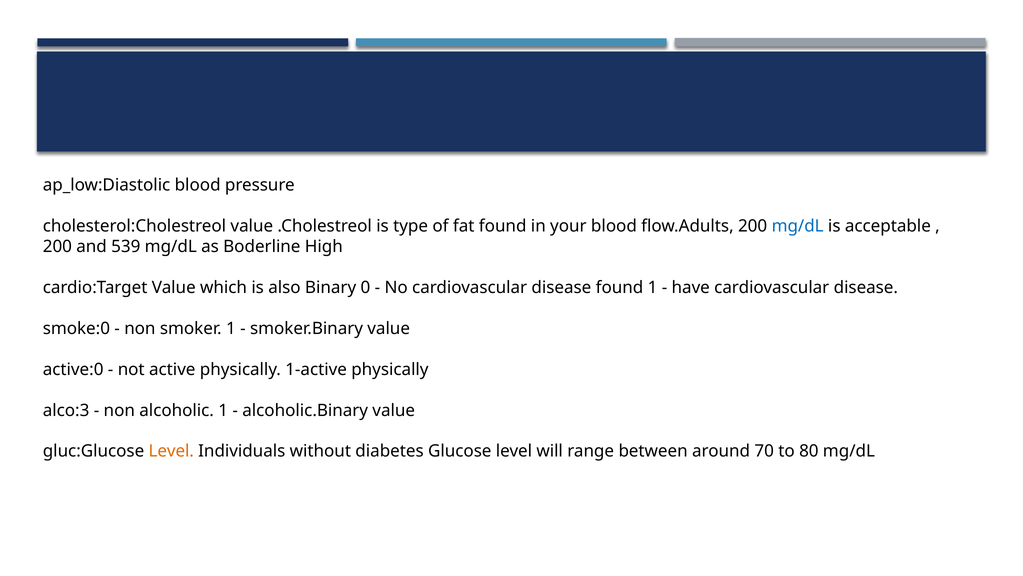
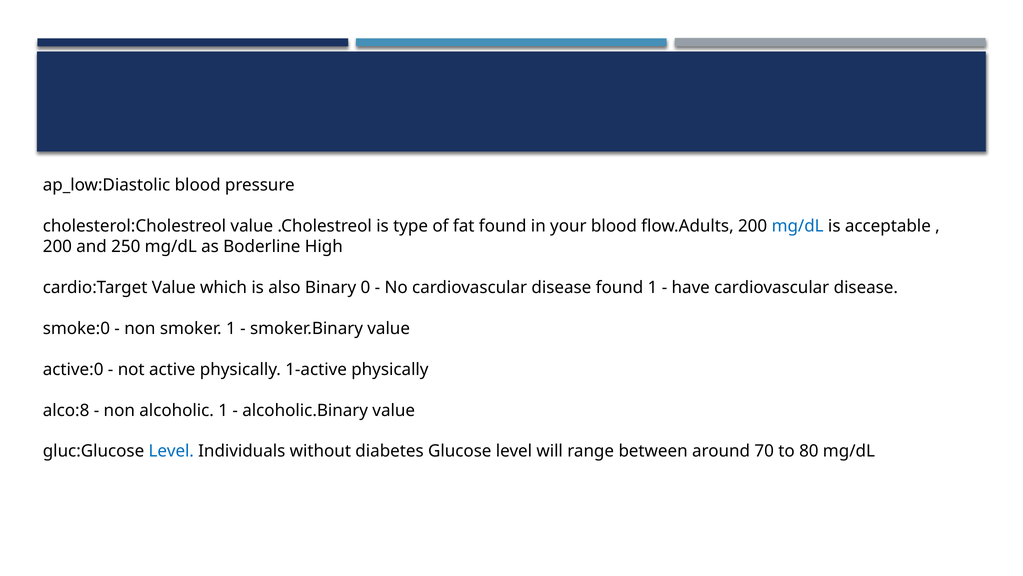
539: 539 -> 250
alco:3: alco:3 -> alco:8
Level at (171, 451) colour: orange -> blue
